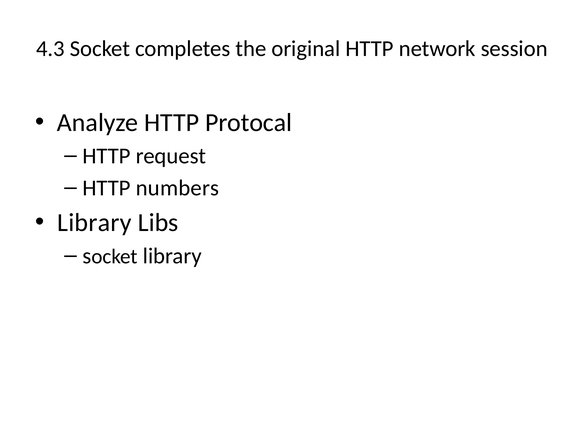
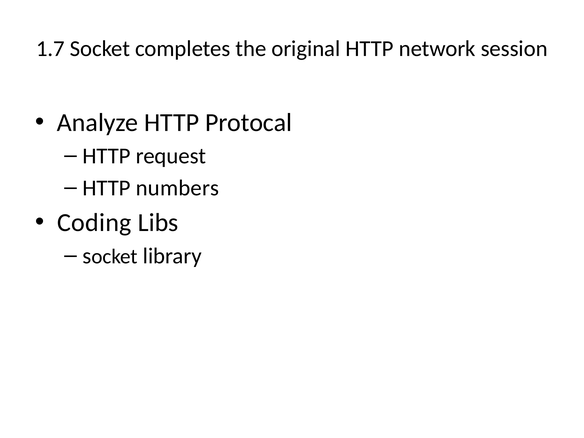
4.3: 4.3 -> 1.7
Library at (94, 223): Library -> Coding
